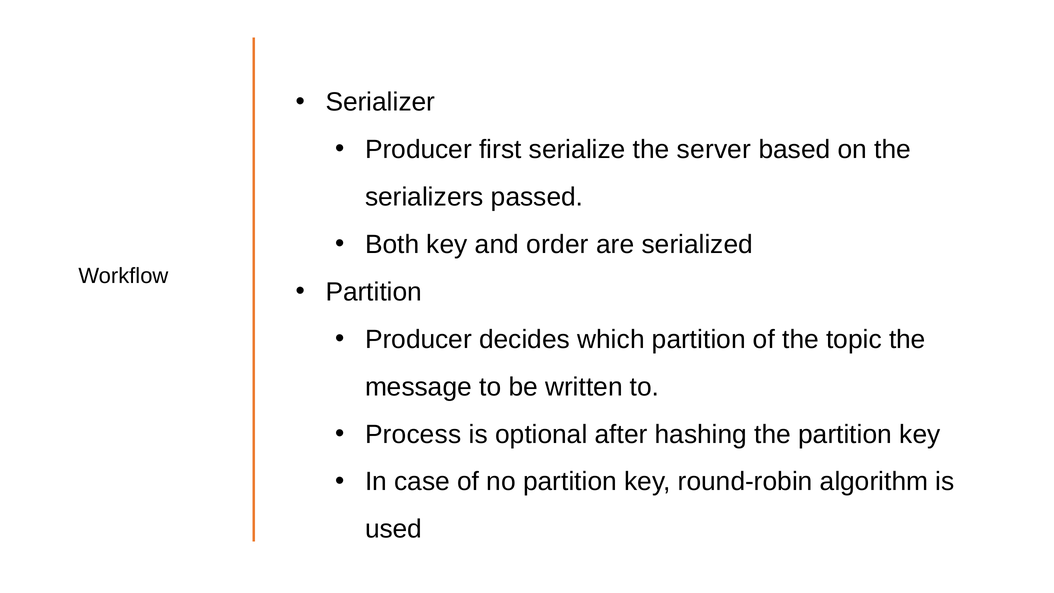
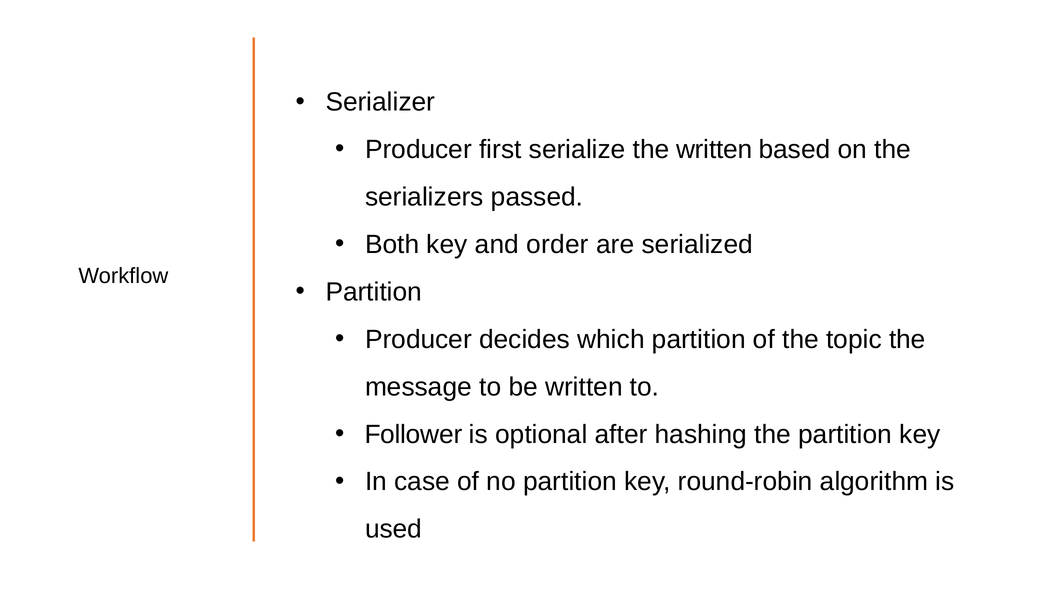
the server: server -> written
Process: Process -> Follower
